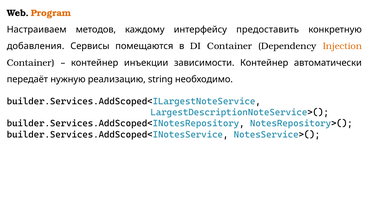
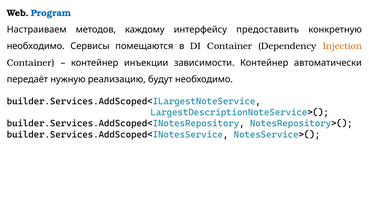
Program colour: orange -> blue
добавления at (36, 46): добавления -> необходимо
string: string -> будут
